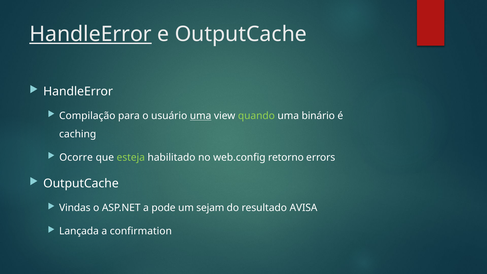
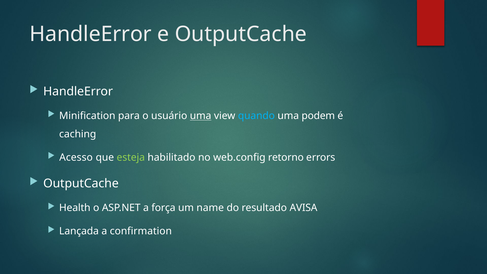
HandleError at (91, 34) underline: present -> none
Compilação: Compilação -> Minification
quando colour: light green -> light blue
binário: binário -> podem
Ocorre: Ocorre -> Acesso
Vindas: Vindas -> Health
pode: pode -> força
sejam: sejam -> name
